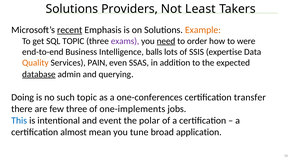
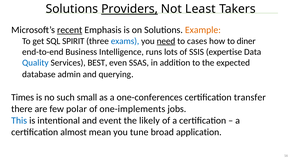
Providers underline: none -> present
SQL TOPIC: TOPIC -> SPIRIT
exams colour: purple -> blue
order: order -> cases
were: were -> diner
balls: balls -> runs
Quality colour: orange -> blue
PAIN: PAIN -> BEST
database underline: present -> none
Doing: Doing -> Times
such topic: topic -> small
few three: three -> polar
polar: polar -> likely
